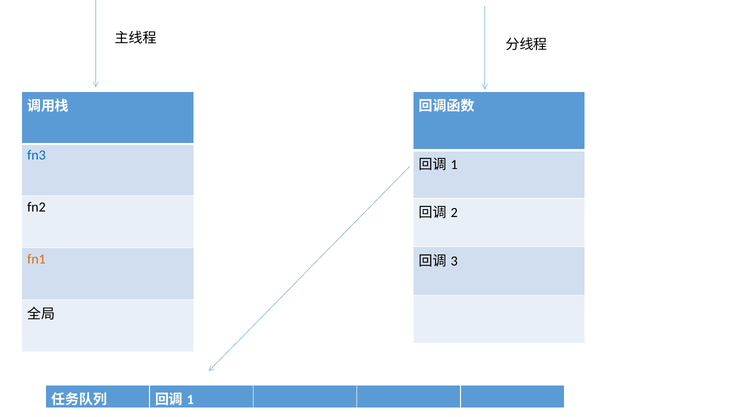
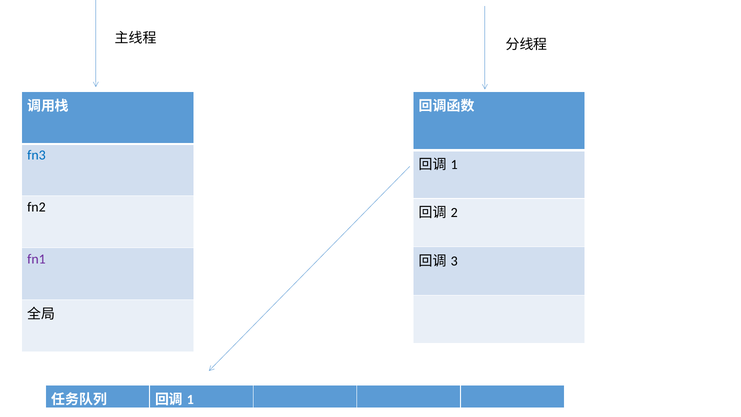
fn1 colour: orange -> purple
